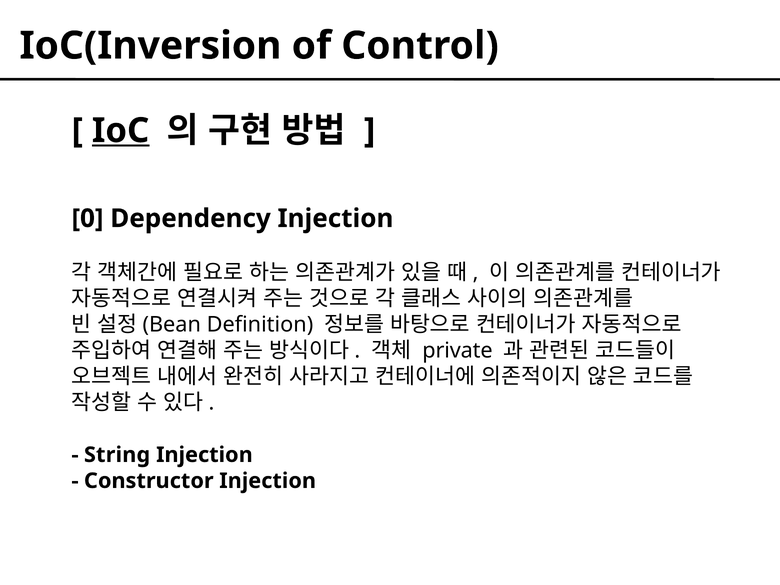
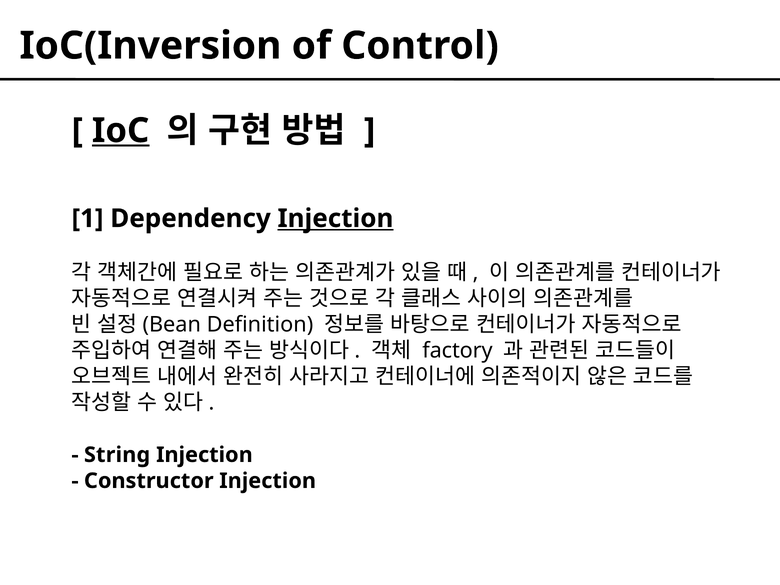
0: 0 -> 1
Injection at (335, 218) underline: none -> present
private: private -> factory
